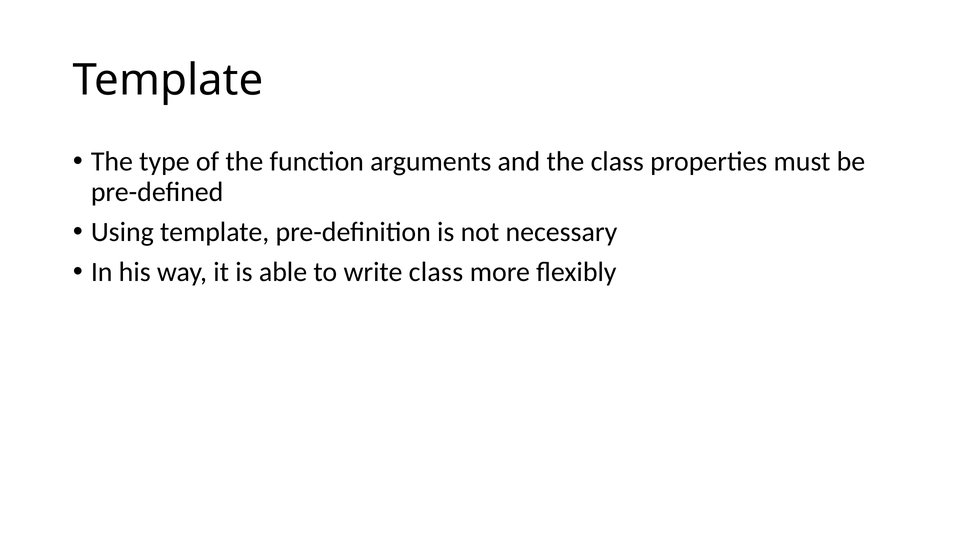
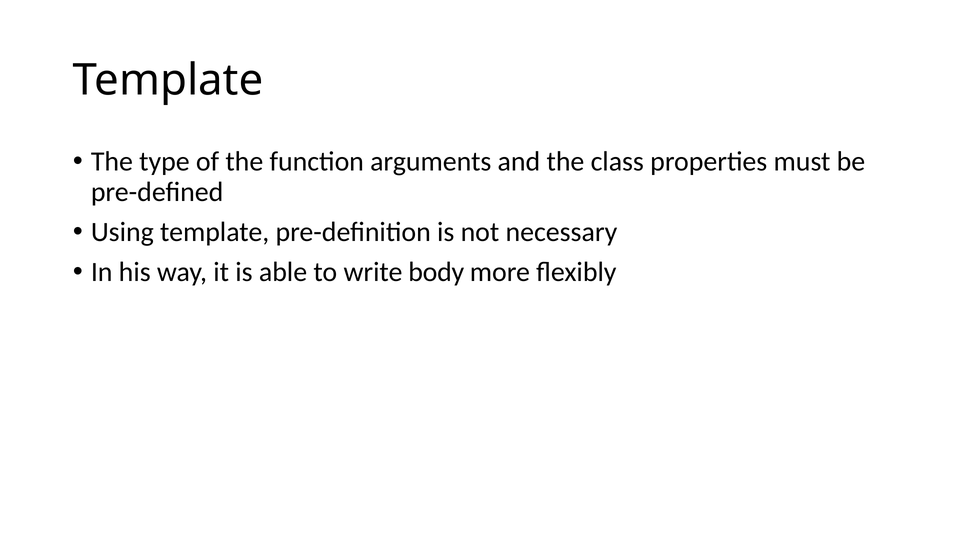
write class: class -> body
